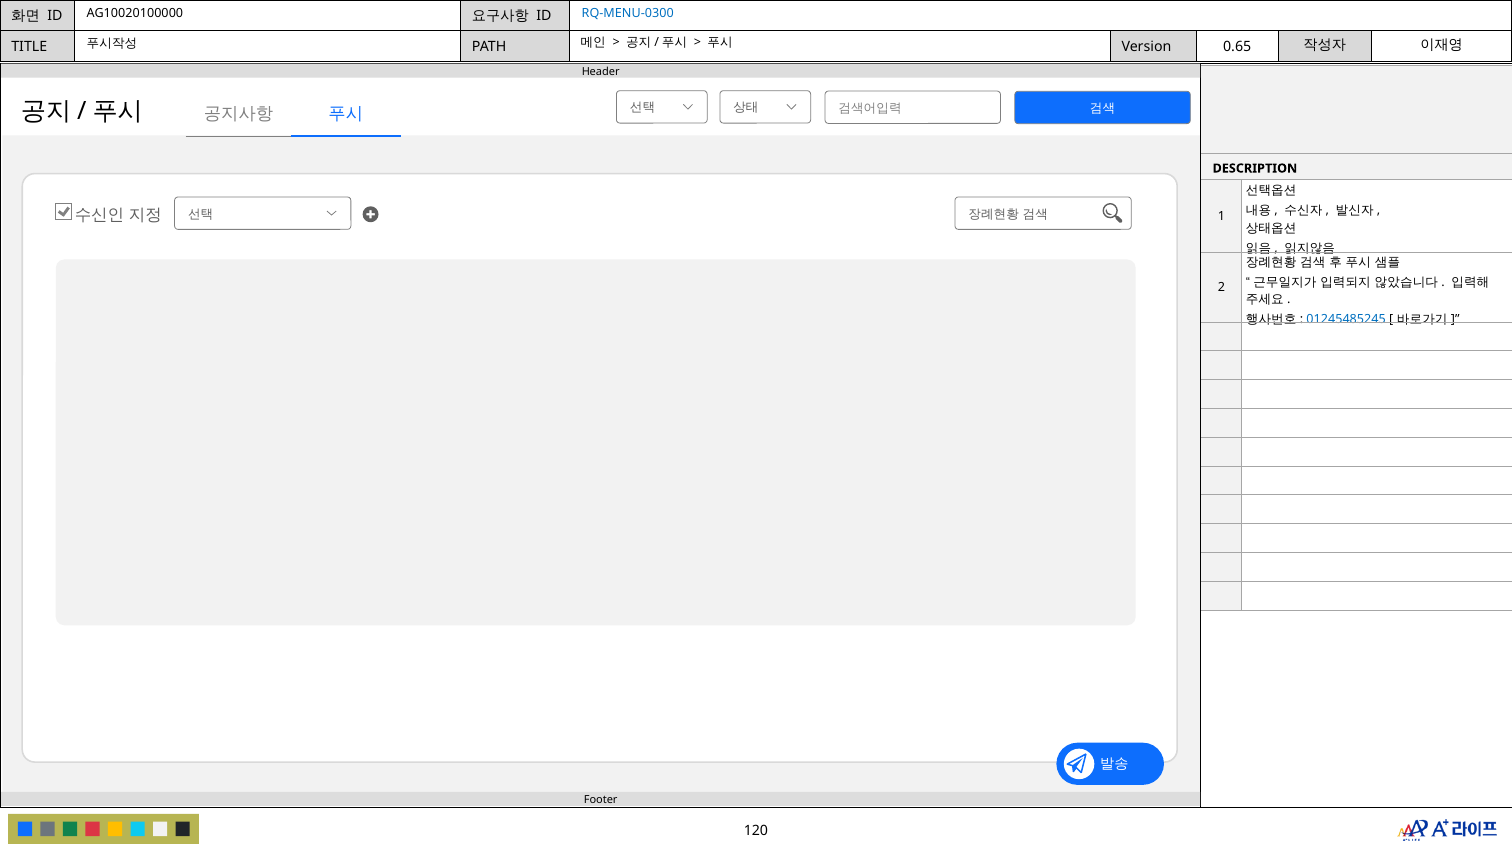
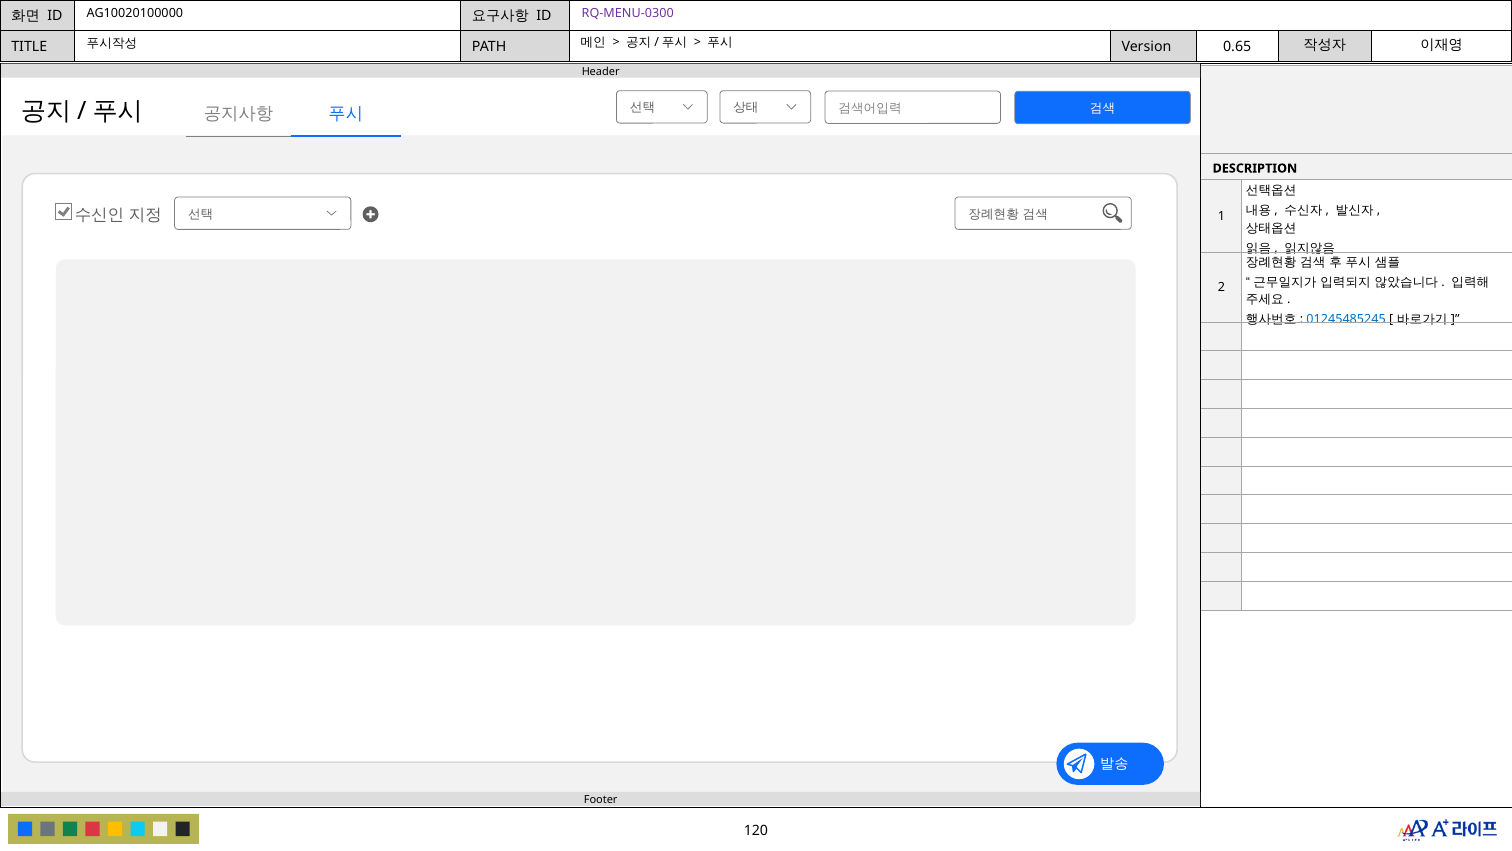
RQ-MENU-0300 colour: blue -> purple
